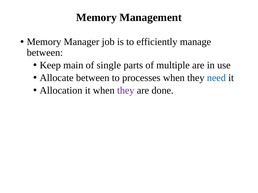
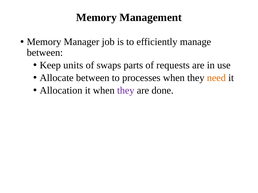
main: main -> units
single: single -> swaps
multiple: multiple -> requests
need colour: blue -> orange
